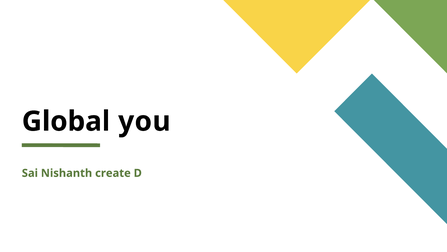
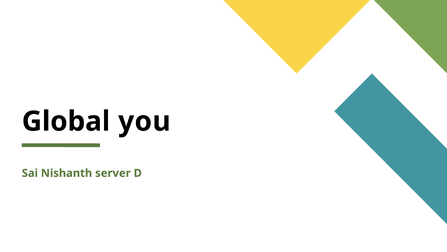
create: create -> server
